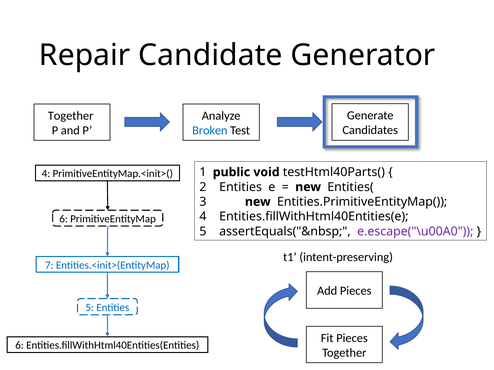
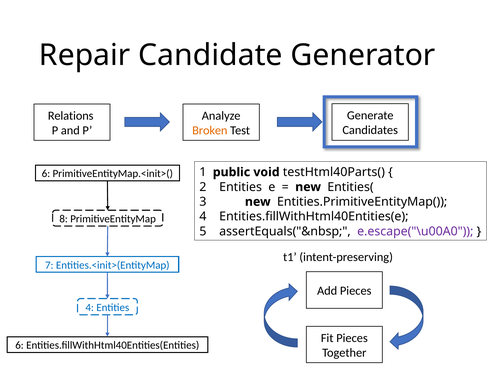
Together at (71, 116): Together -> Relations
Broken colour: blue -> orange
4 at (46, 174): 4 -> 6
6 at (64, 219): 6 -> 8
5 at (90, 308): 5 -> 4
